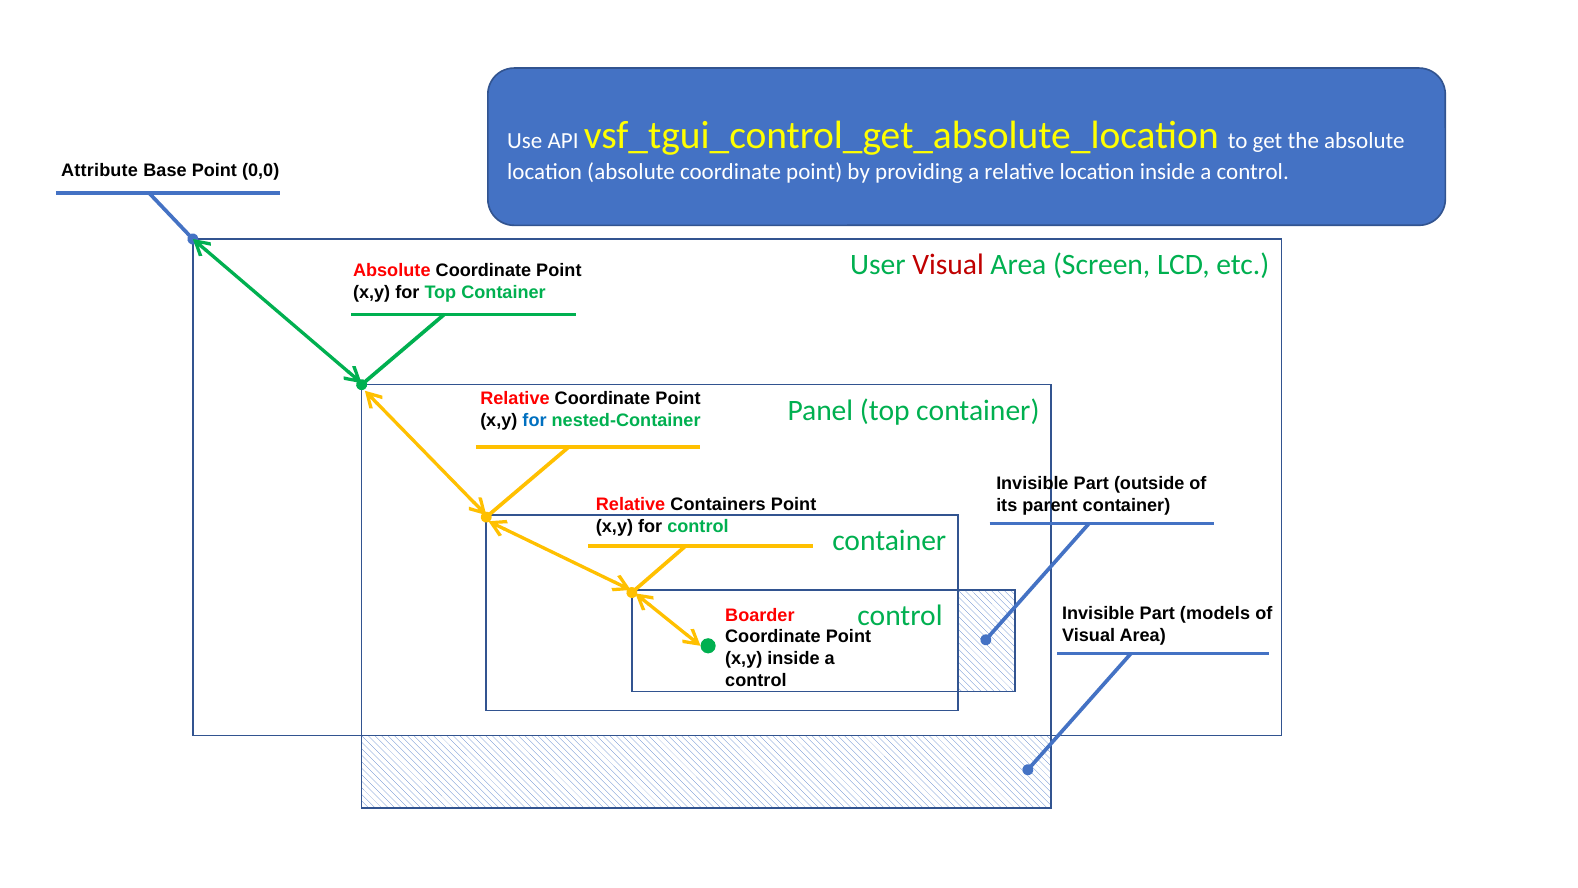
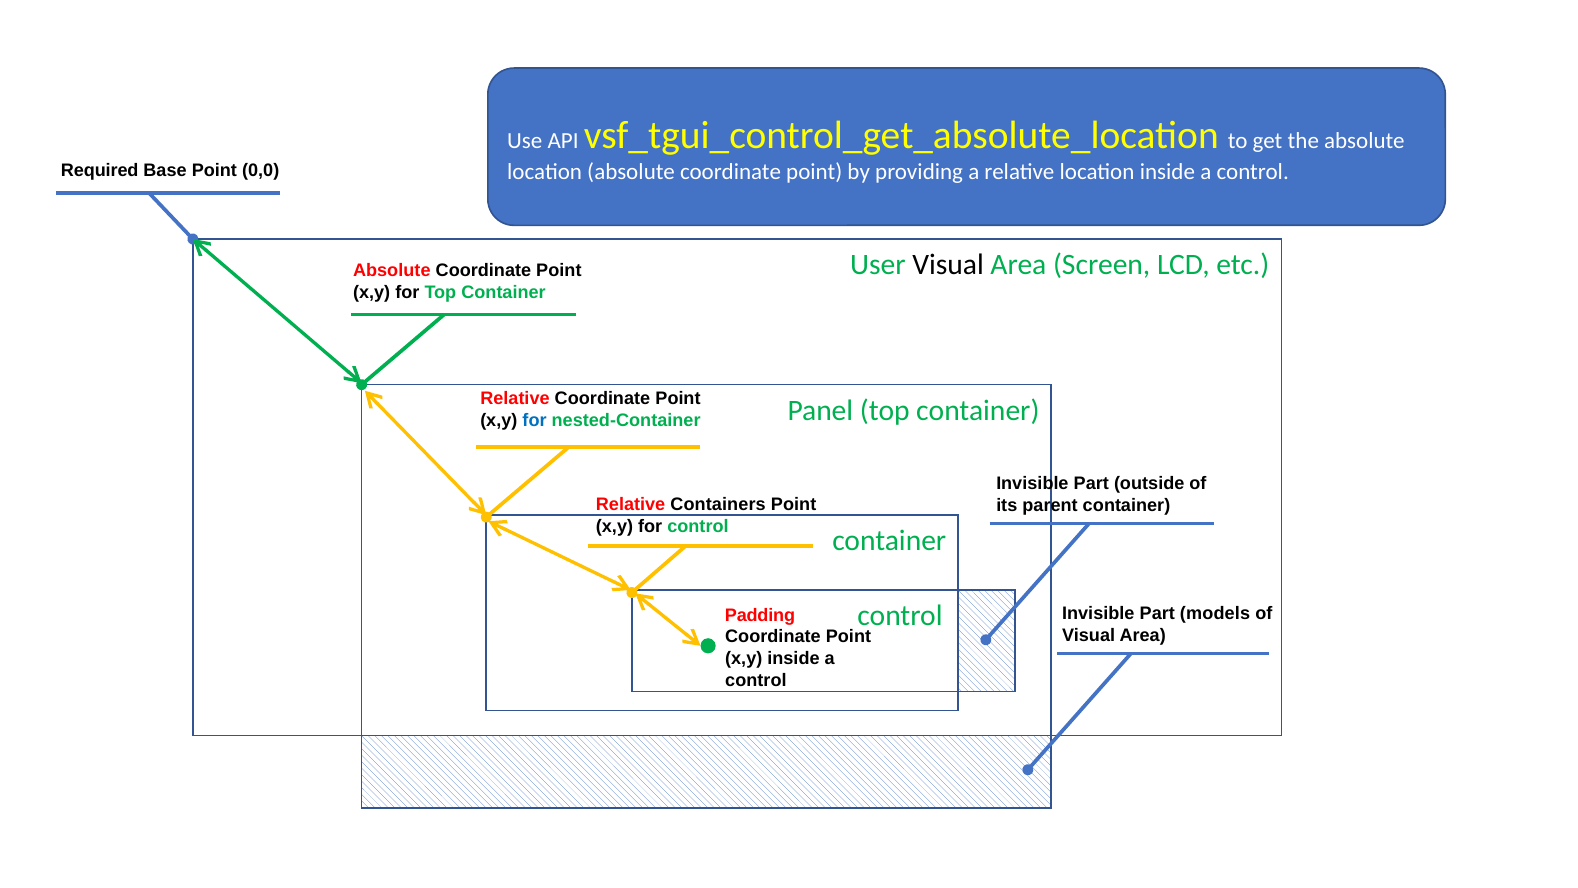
Attribute: Attribute -> Required
Visual at (948, 265) colour: red -> black
Boarder: Boarder -> Padding
